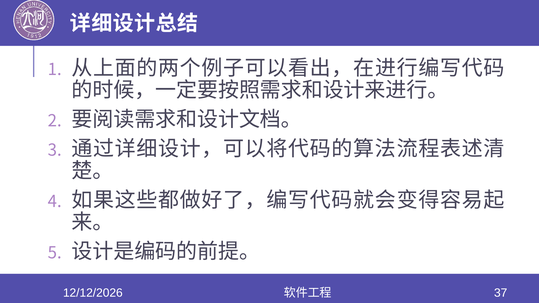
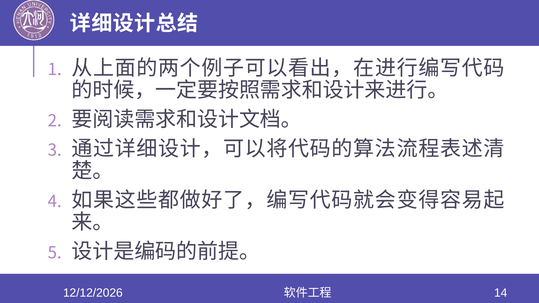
37: 37 -> 14
